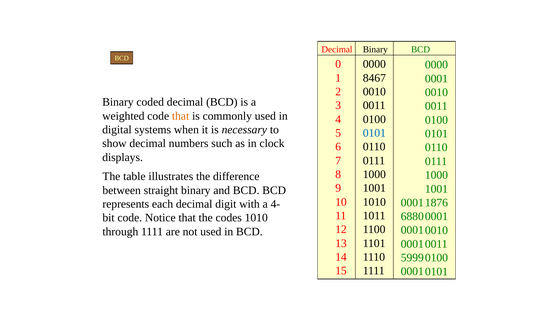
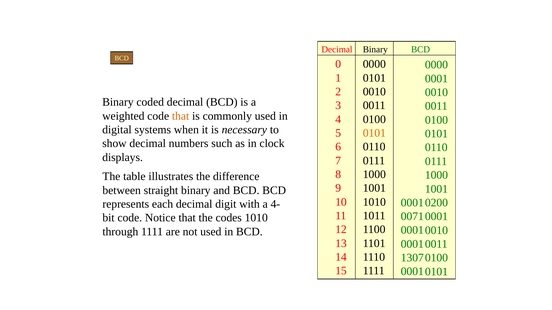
8467 at (374, 78): 8467 -> 0101
0101 at (374, 133) colour: blue -> orange
1876: 1876 -> 0200
6880: 6880 -> 0071
5999: 5999 -> 1307
